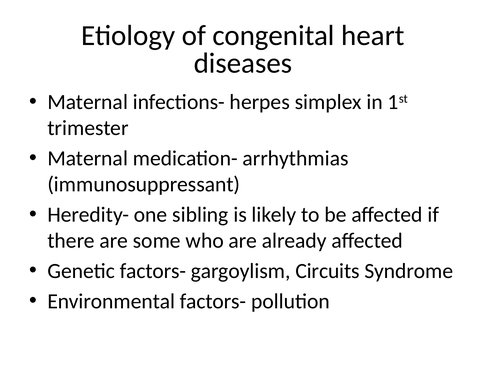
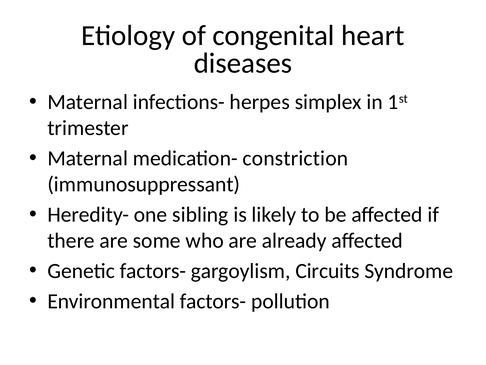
arrhythmias: arrhythmias -> constriction
